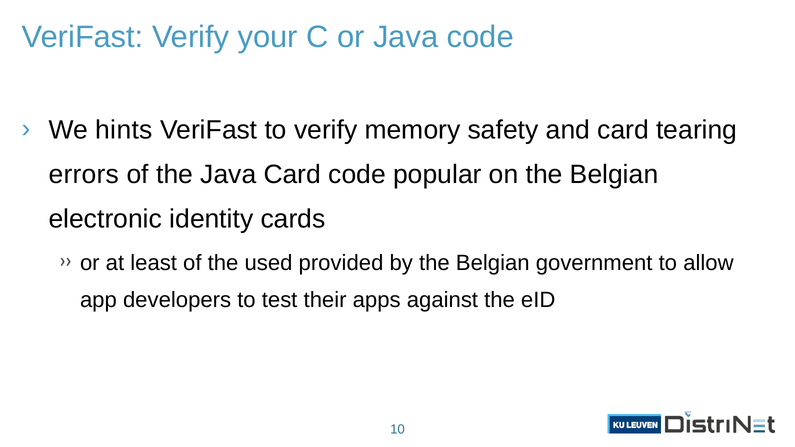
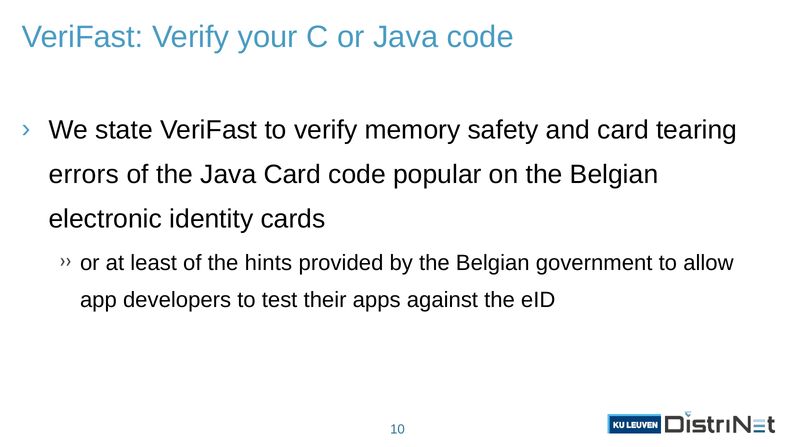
hints: hints -> state
used: used -> hints
